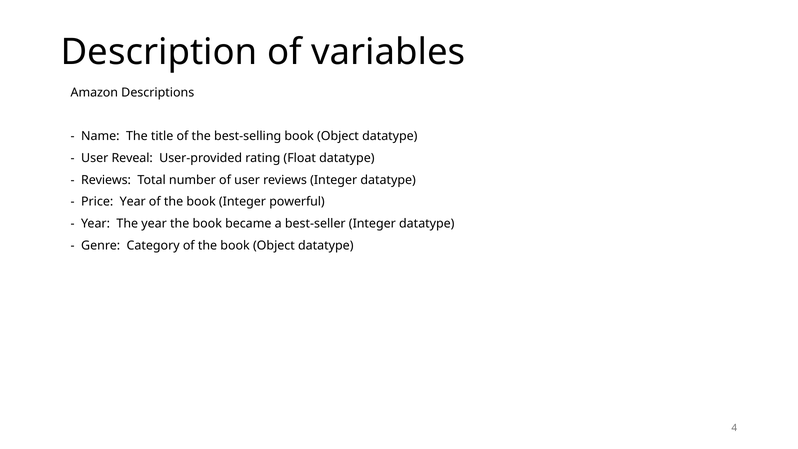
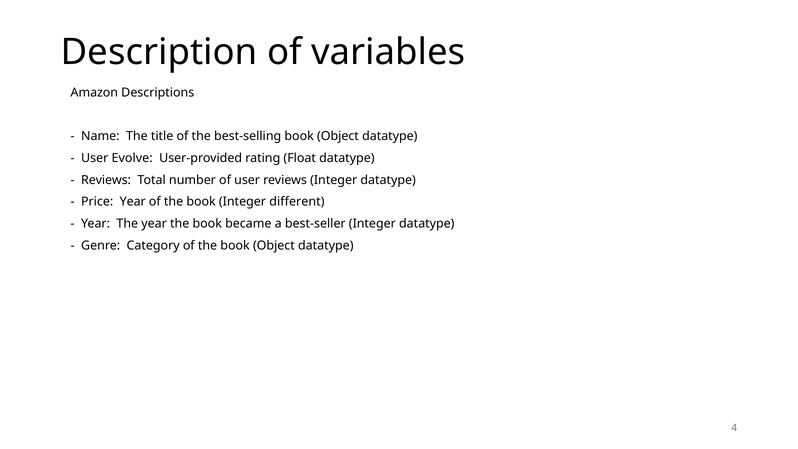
Reveal: Reveal -> Evolve
powerful: powerful -> different
